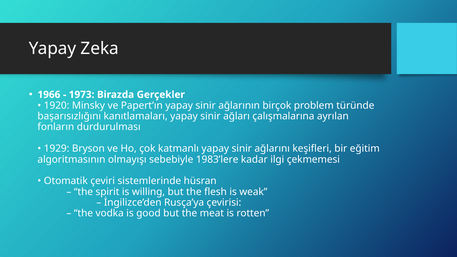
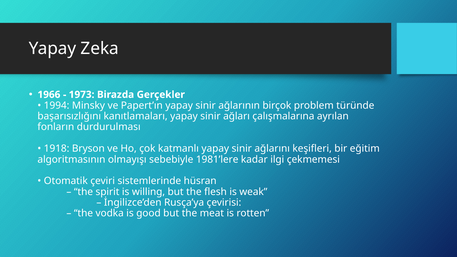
1920: 1920 -> 1994
1929: 1929 -> 1918
1983’lere: 1983’lere -> 1981’lere
